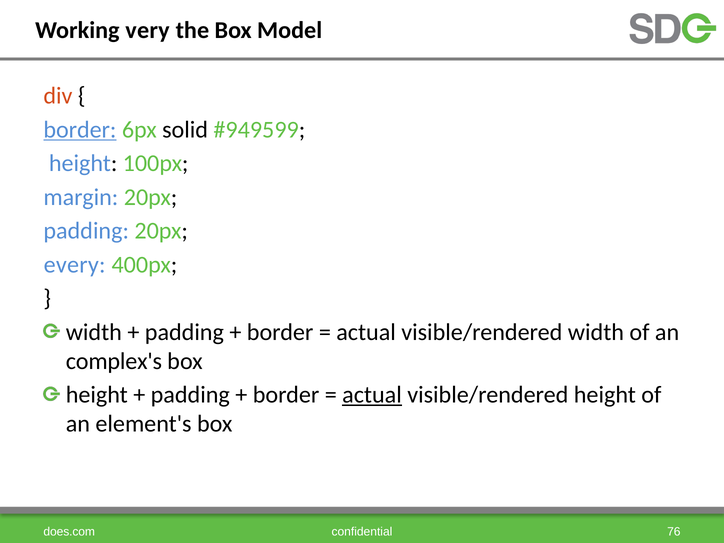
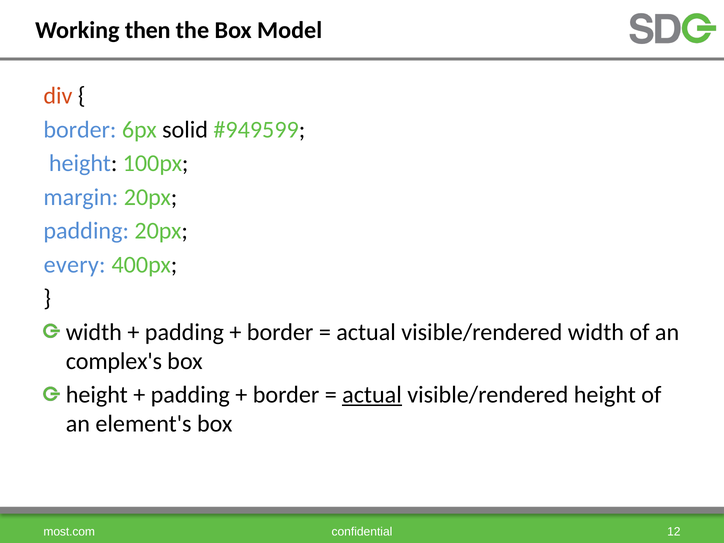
very: very -> then
border at (80, 130) underline: present -> none
does.com: does.com -> most.com
76: 76 -> 12
